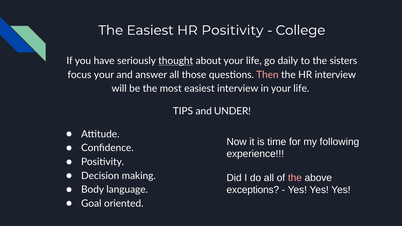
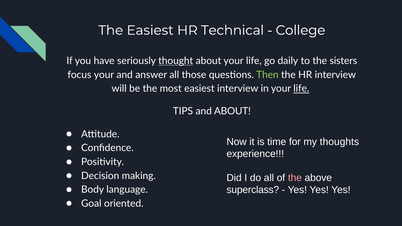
HR Positivity: Positivity -> Technical
Then colour: pink -> light green
life at (301, 89) underline: none -> present
and UNDER: UNDER -> ABOUT
following: following -> thoughts
exceptions: exceptions -> superclass
